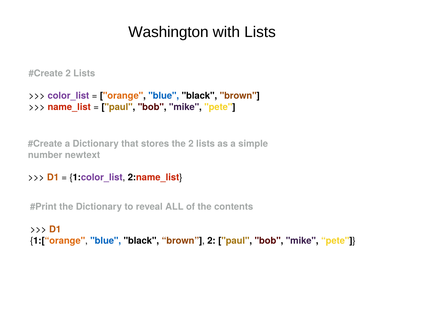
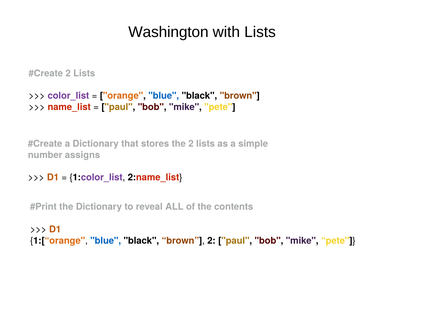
newtext: newtext -> assigns
